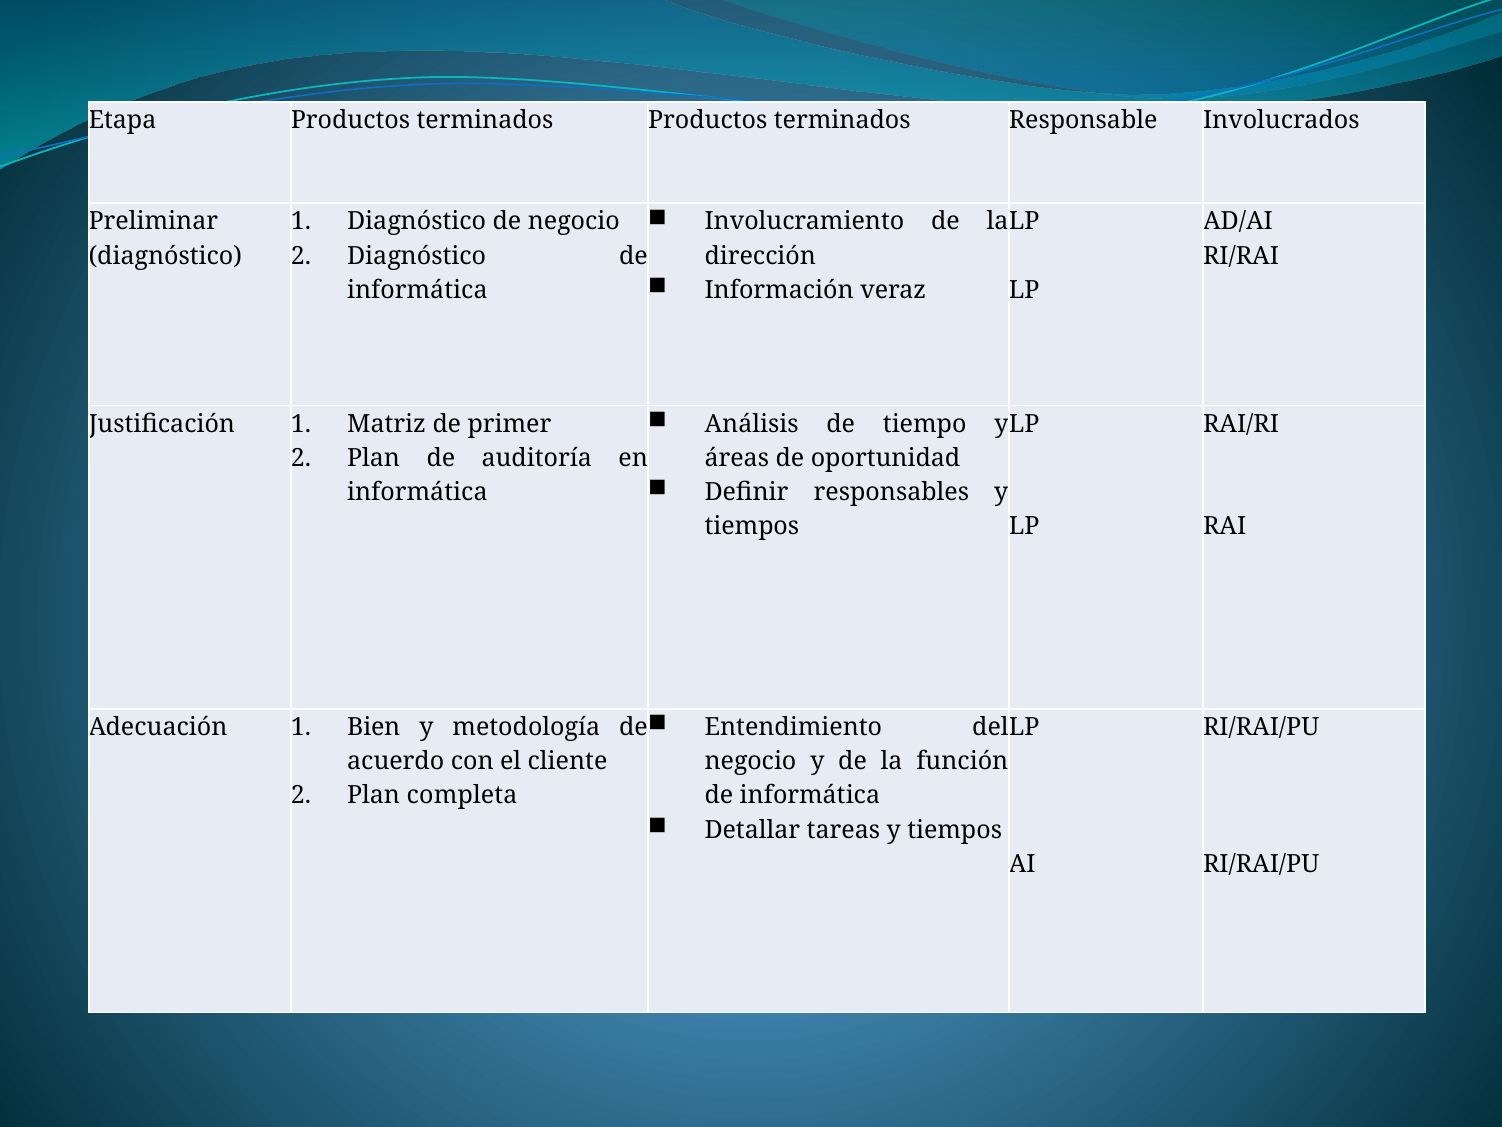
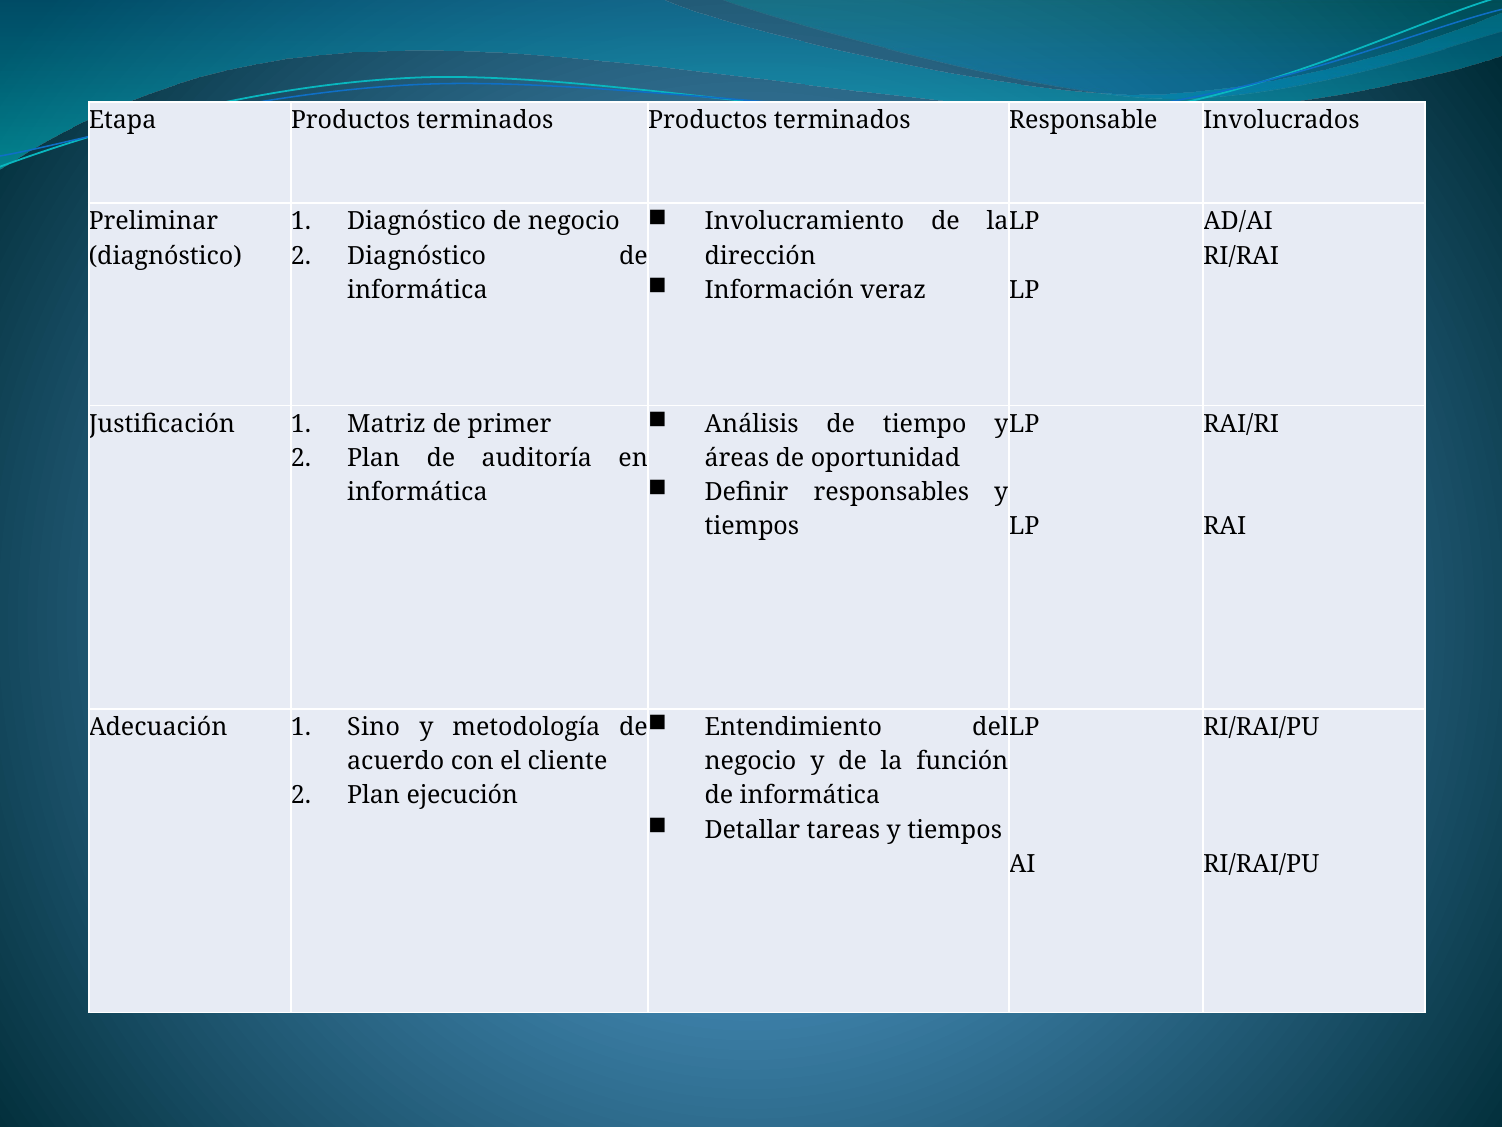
Bien: Bien -> Sino
completa: completa -> ejecución
